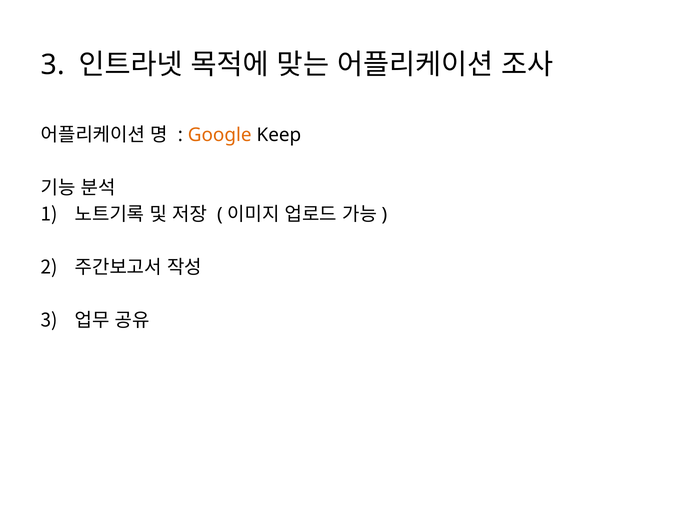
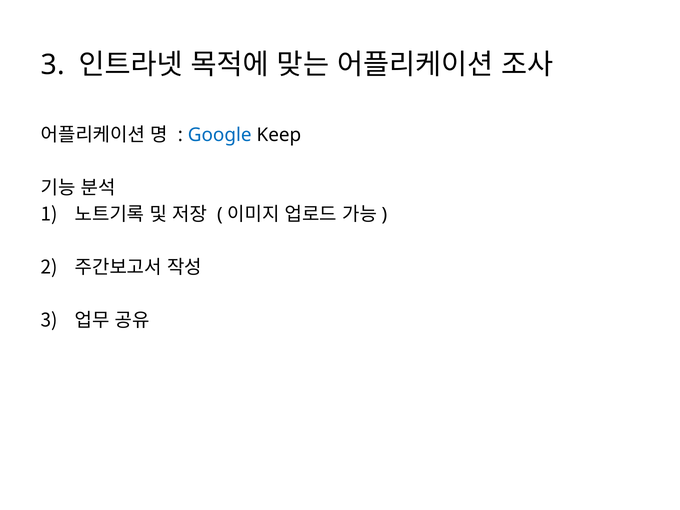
Google colour: orange -> blue
